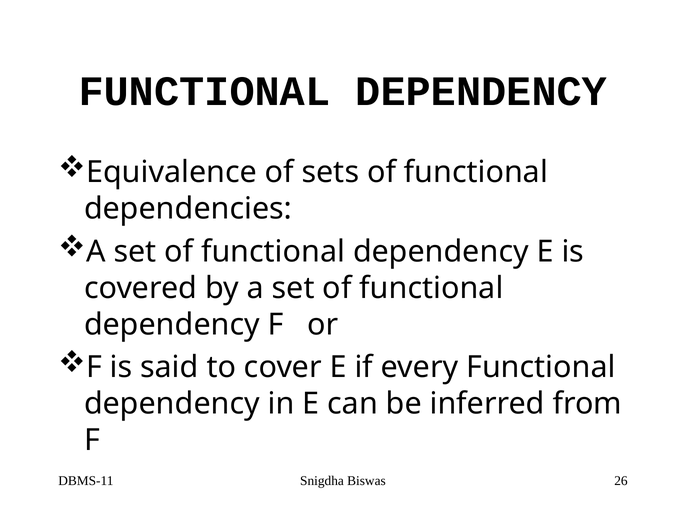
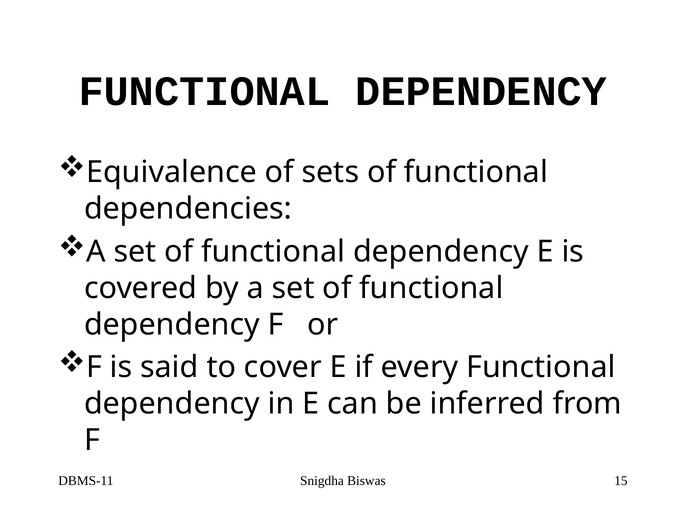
26: 26 -> 15
